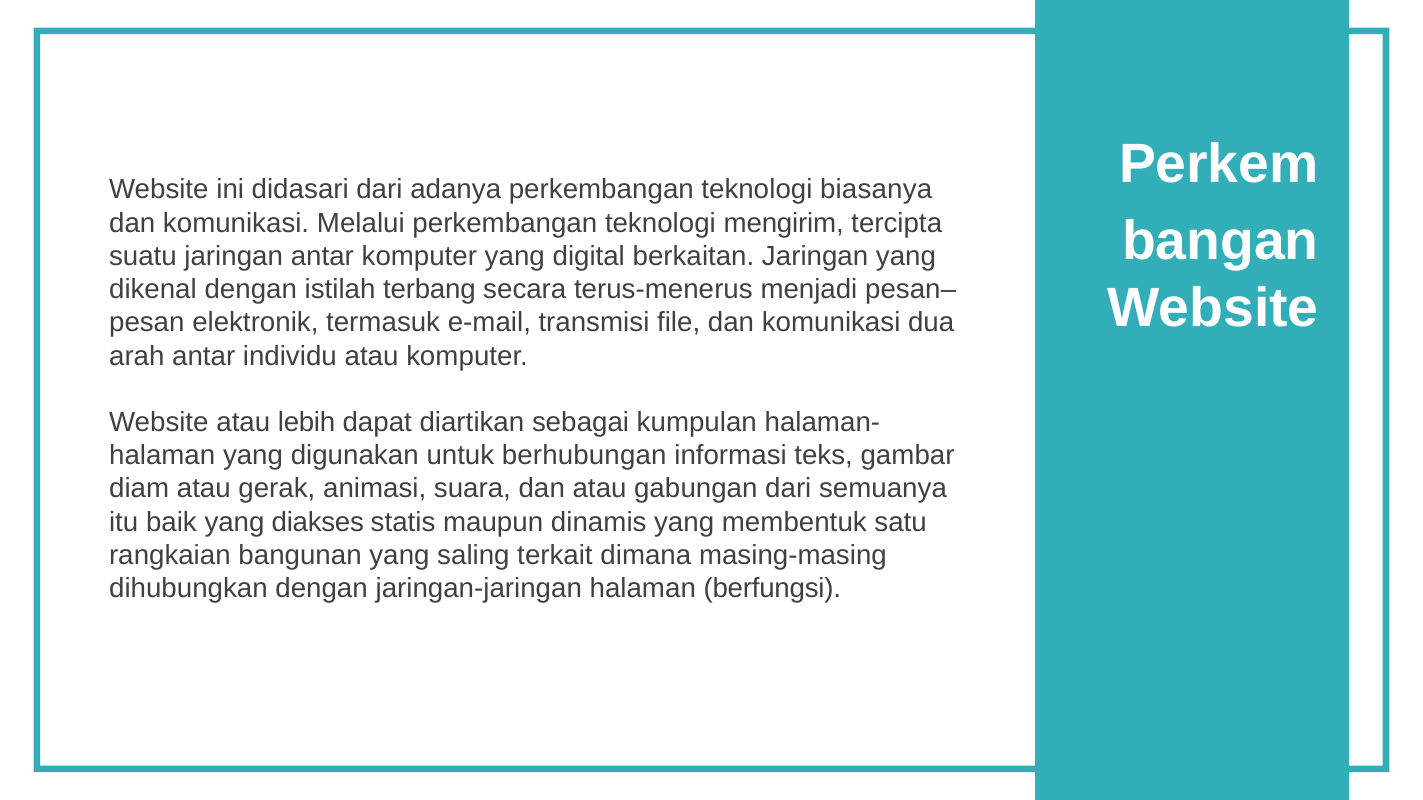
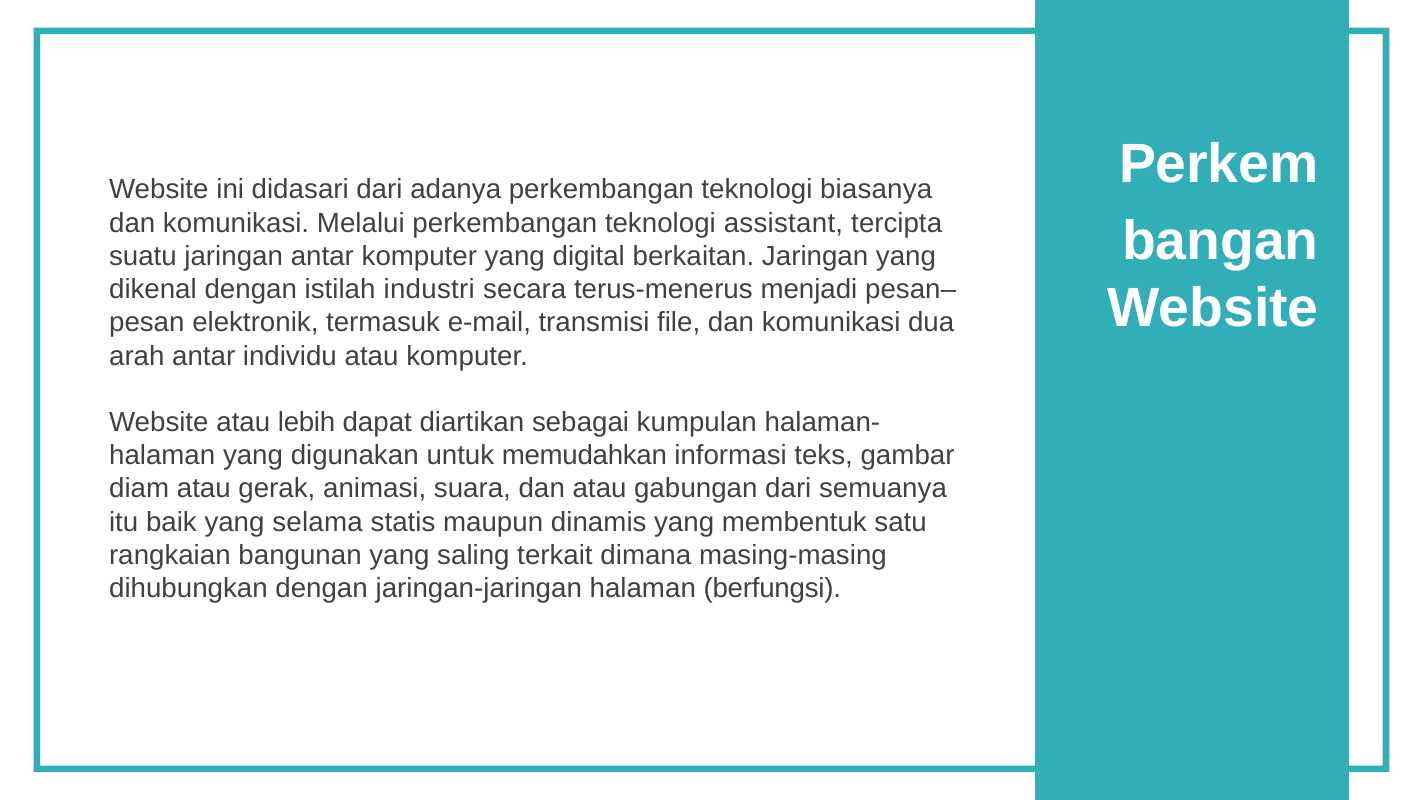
mengirim: mengirim -> assistant
terbang: terbang -> industri
berhubungan: berhubungan -> memudahkan
diakses: diakses -> selama
